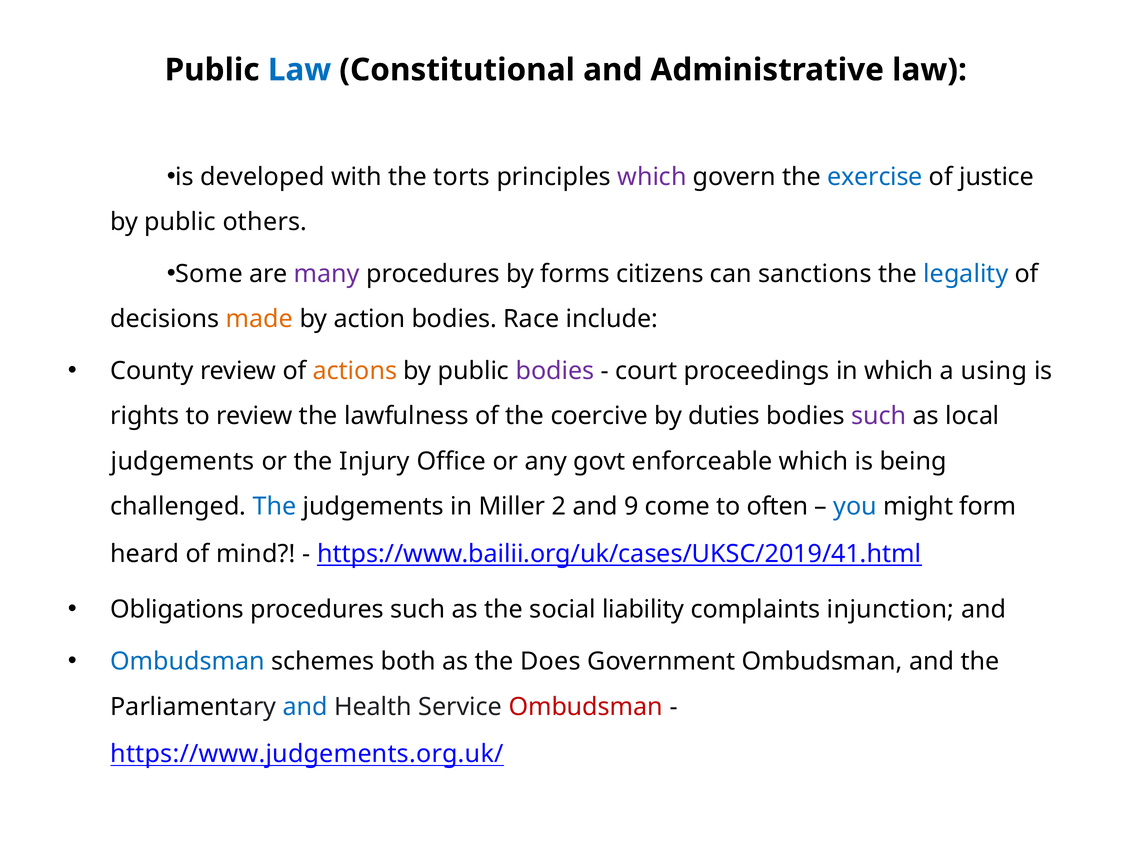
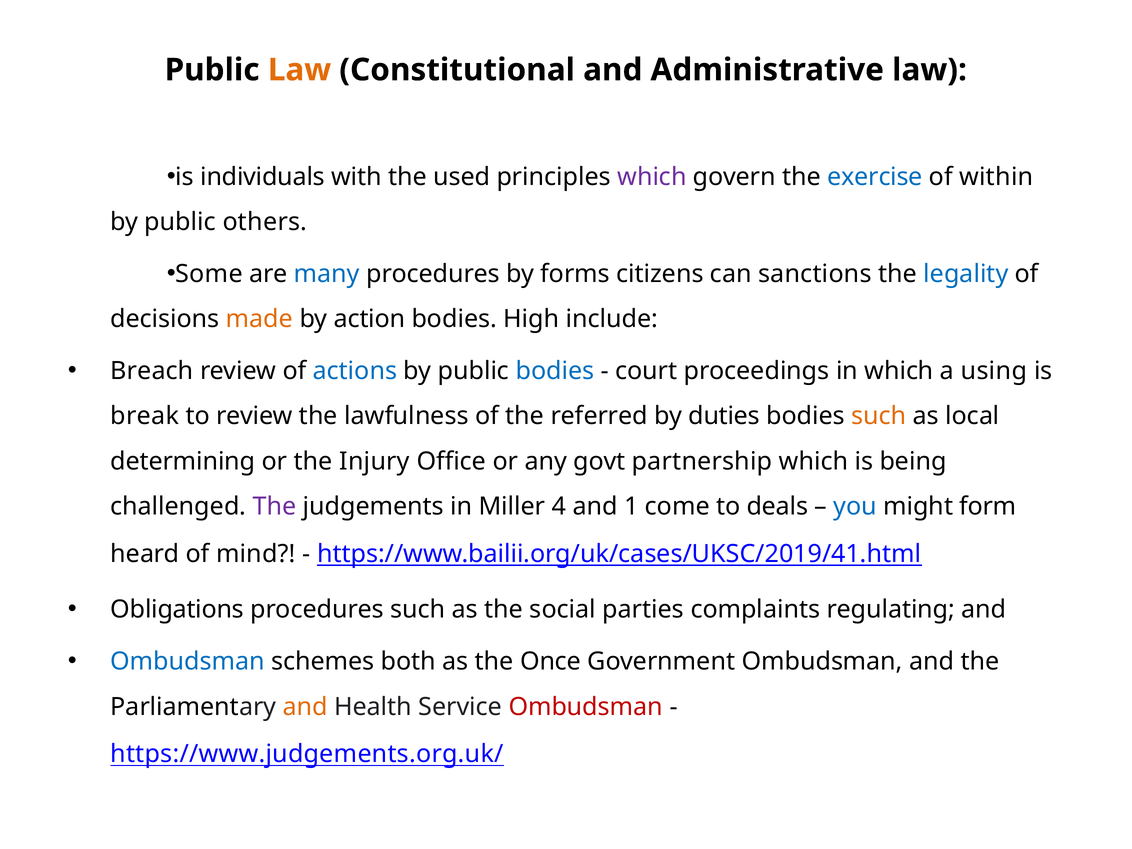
Law at (300, 70) colour: blue -> orange
developed: developed -> individuals
torts: torts -> used
justice: justice -> within
many colour: purple -> blue
Race: Race -> High
County: County -> Breach
actions colour: orange -> blue
bodies at (555, 371) colour: purple -> blue
rights: rights -> break
coercive: coercive -> referred
such at (879, 416) colour: purple -> orange
judgements at (183, 461): judgements -> determining
enforceable: enforceable -> partnership
The at (274, 507) colour: blue -> purple
2: 2 -> 4
9: 9 -> 1
often: often -> deals
liability: liability -> parties
injunction: injunction -> regulating
Does: Does -> Once
and at (305, 707) colour: blue -> orange
